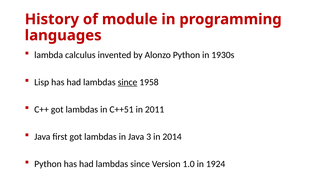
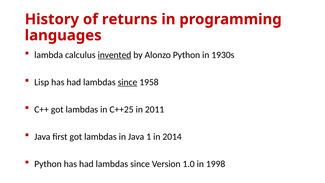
module: module -> returns
invented underline: none -> present
C++51: C++51 -> C++25
3: 3 -> 1
1924: 1924 -> 1998
